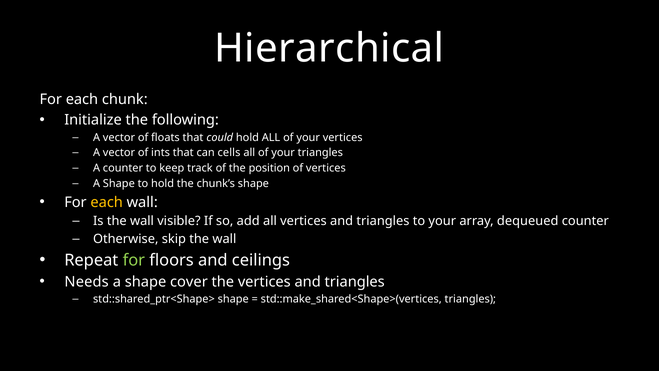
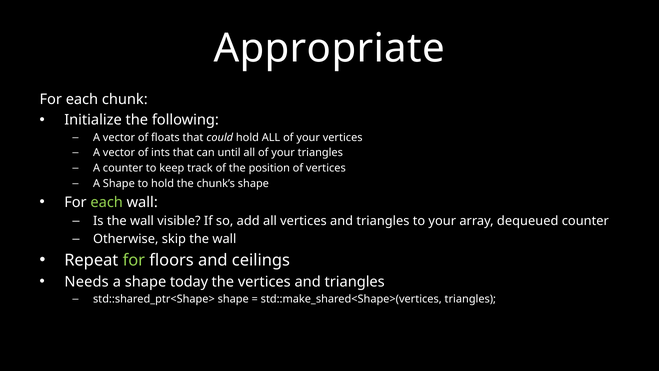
Hierarchical: Hierarchical -> Appropriate
cells: cells -> until
each at (107, 202) colour: yellow -> light green
cover: cover -> today
